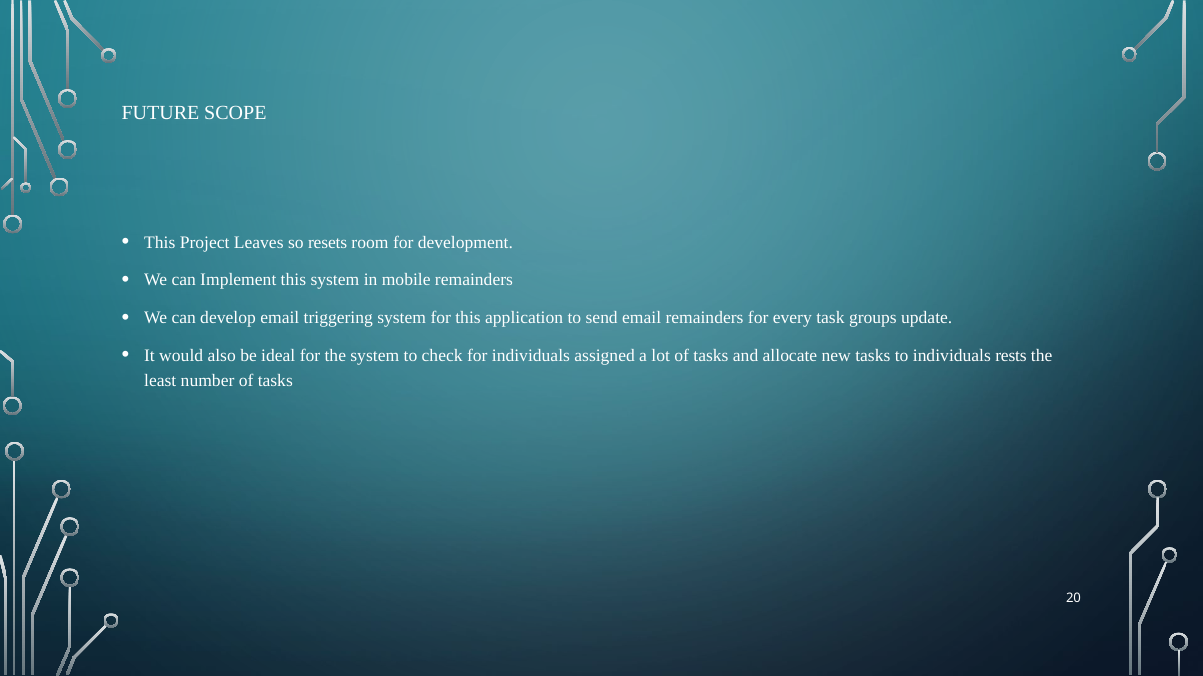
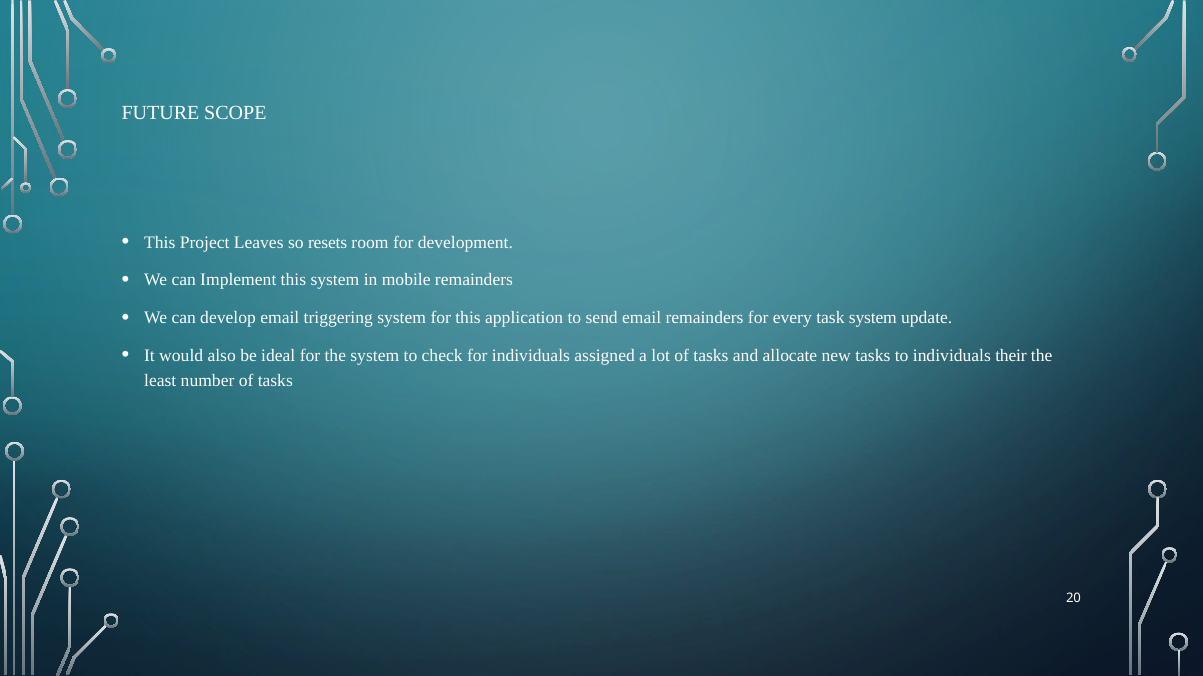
task groups: groups -> system
rests: rests -> their
